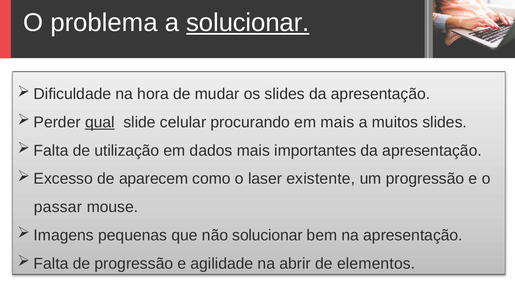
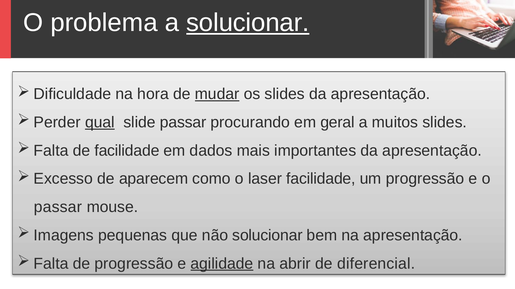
mudar underline: none -> present
slide celular: celular -> passar
em mais: mais -> geral
de utilização: utilização -> facilidade
laser existente: existente -> facilidade
agilidade underline: none -> present
elementos: elementos -> diferencial
